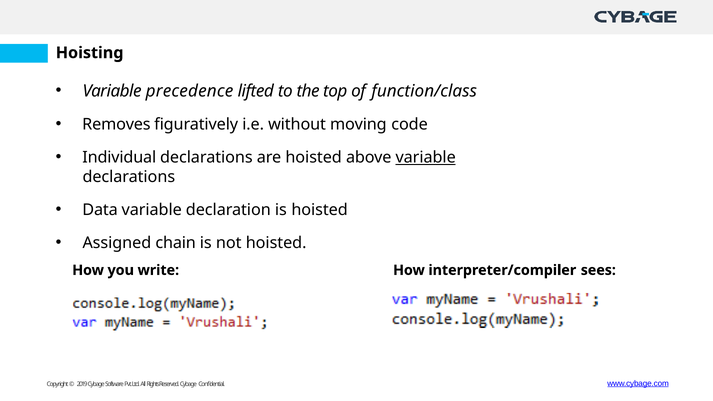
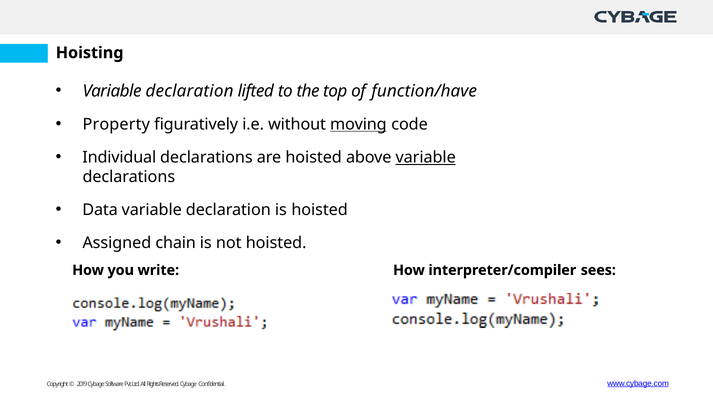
precedence at (190, 91): precedence -> declaration
function/class: function/class -> function/have
Removes: Removes -> Property
moving underline: none -> present
